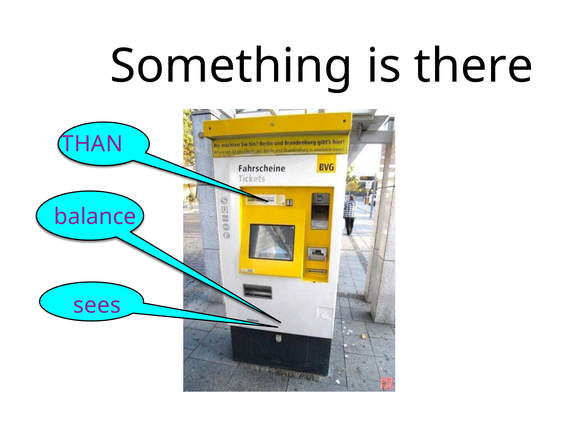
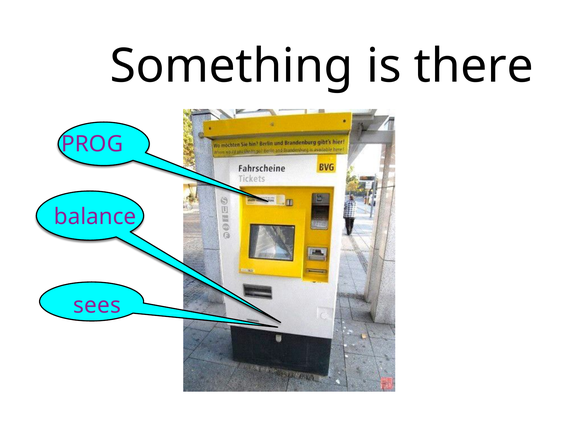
THAN: THAN -> PROG
